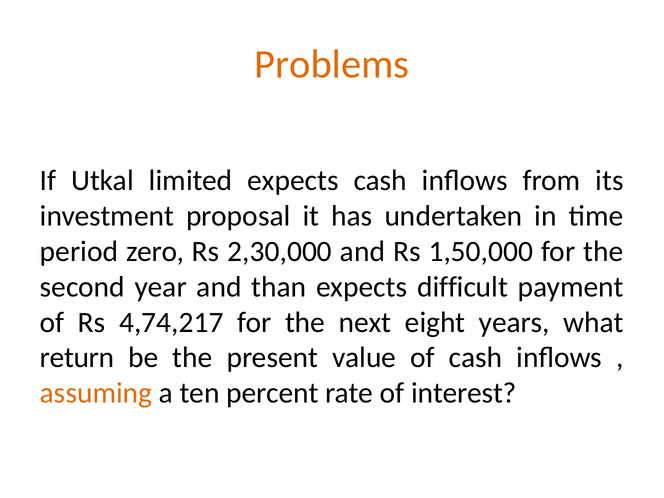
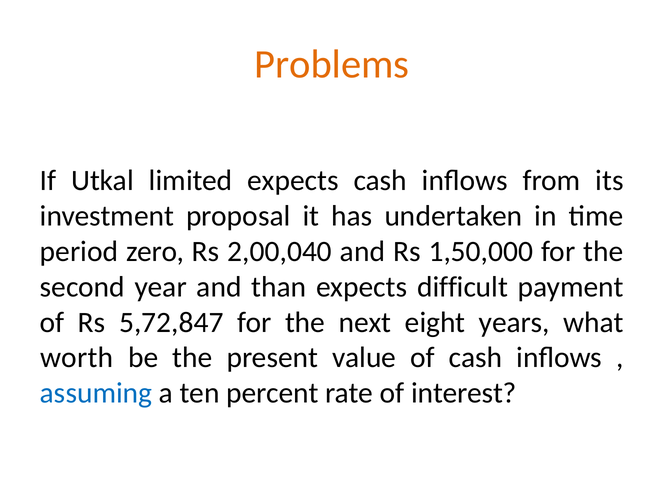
2,30,000: 2,30,000 -> 2,00,040
4,74,217: 4,74,217 -> 5,72,847
return: return -> worth
assuming colour: orange -> blue
